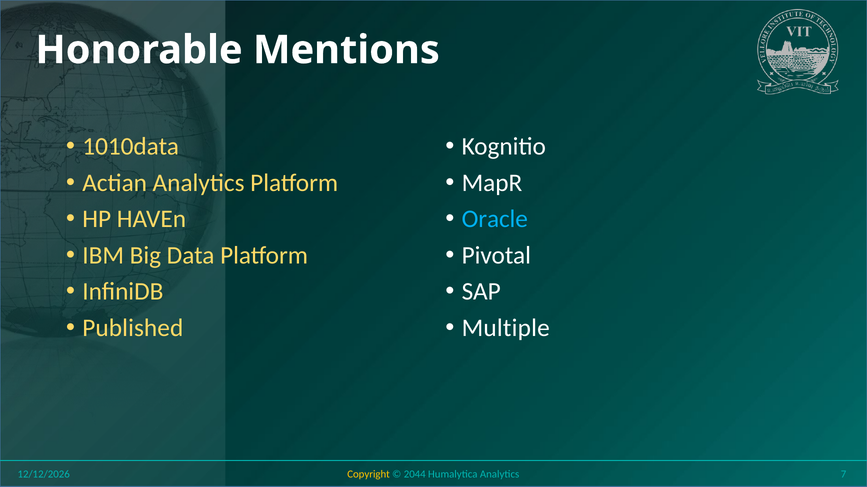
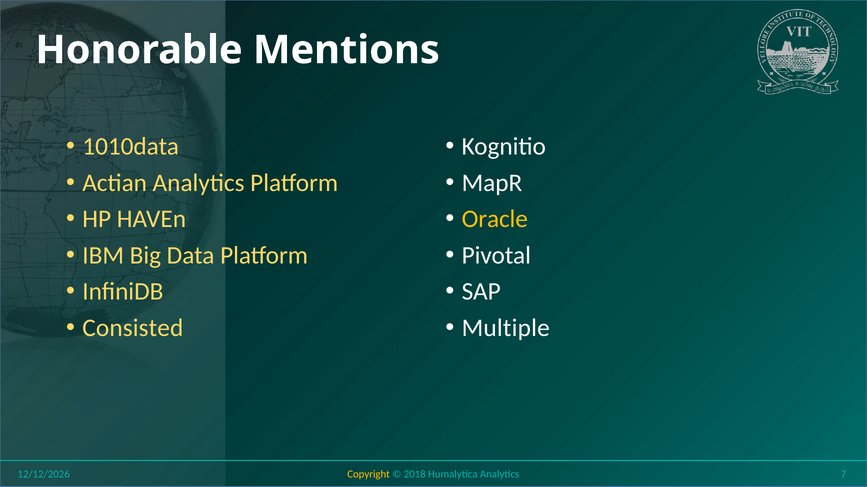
Oracle colour: light blue -> yellow
Published: Published -> Consisted
2044: 2044 -> 2018
